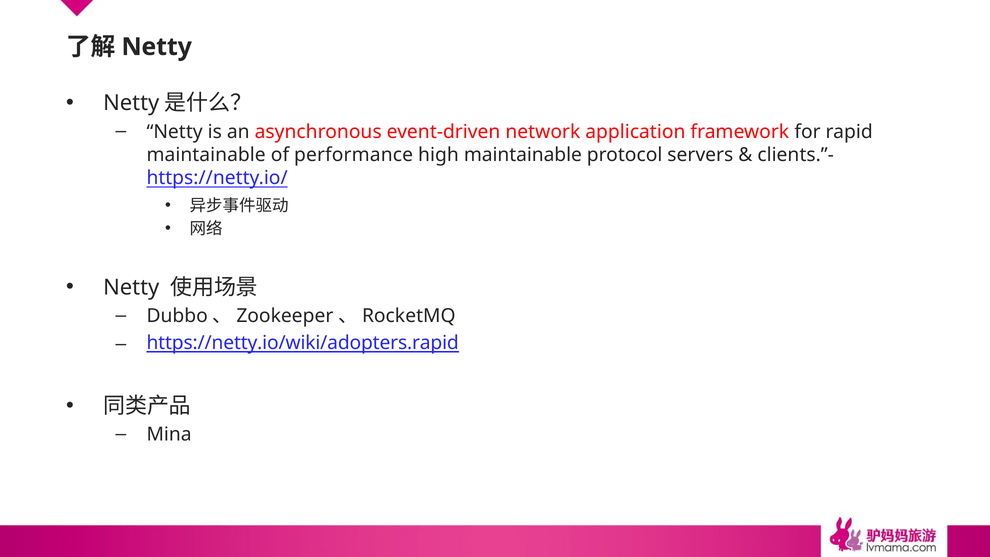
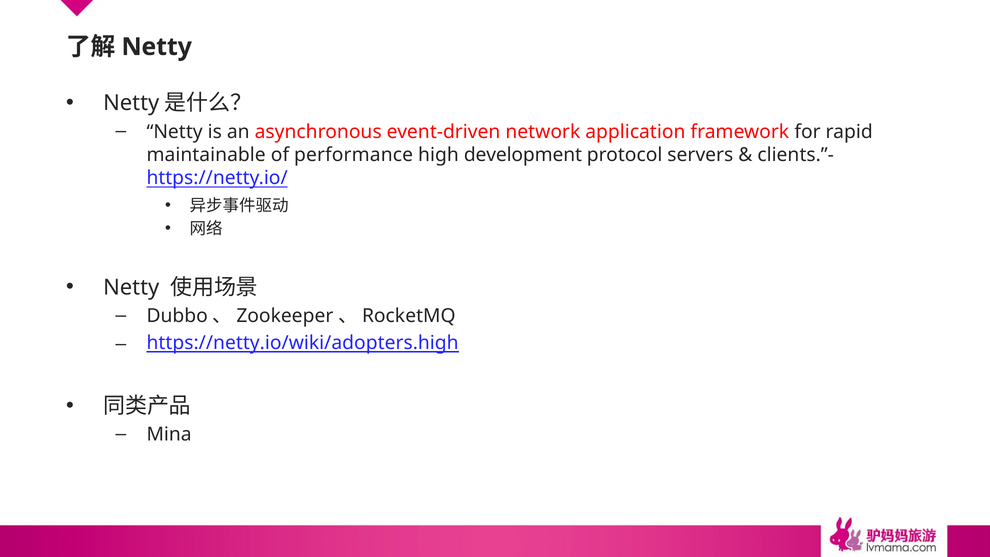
high maintainable: maintainable -> development
https://netty.io/wiki/adopters.rapid: https://netty.io/wiki/adopters.rapid -> https://netty.io/wiki/adopters.high
